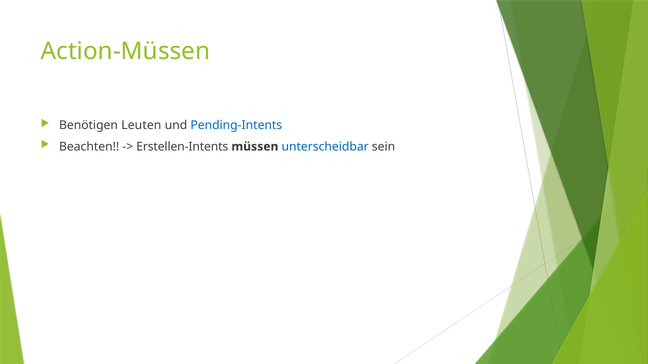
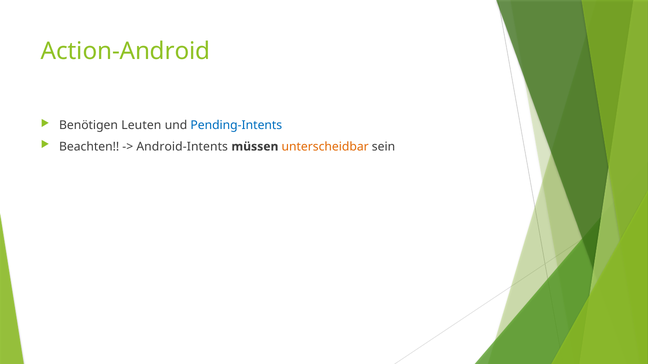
Action-Müssen: Action-Müssen -> Action-Android
Erstellen-Intents: Erstellen-Intents -> Android-Intents
unterscheidbar colour: blue -> orange
